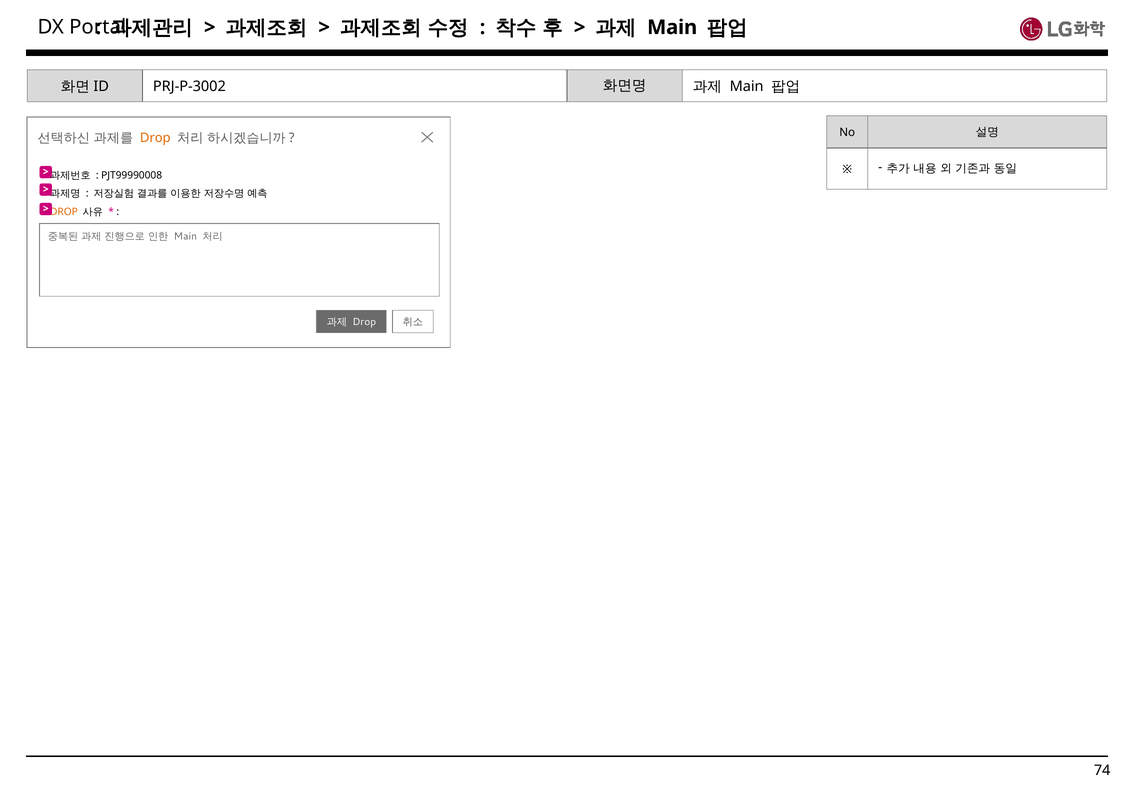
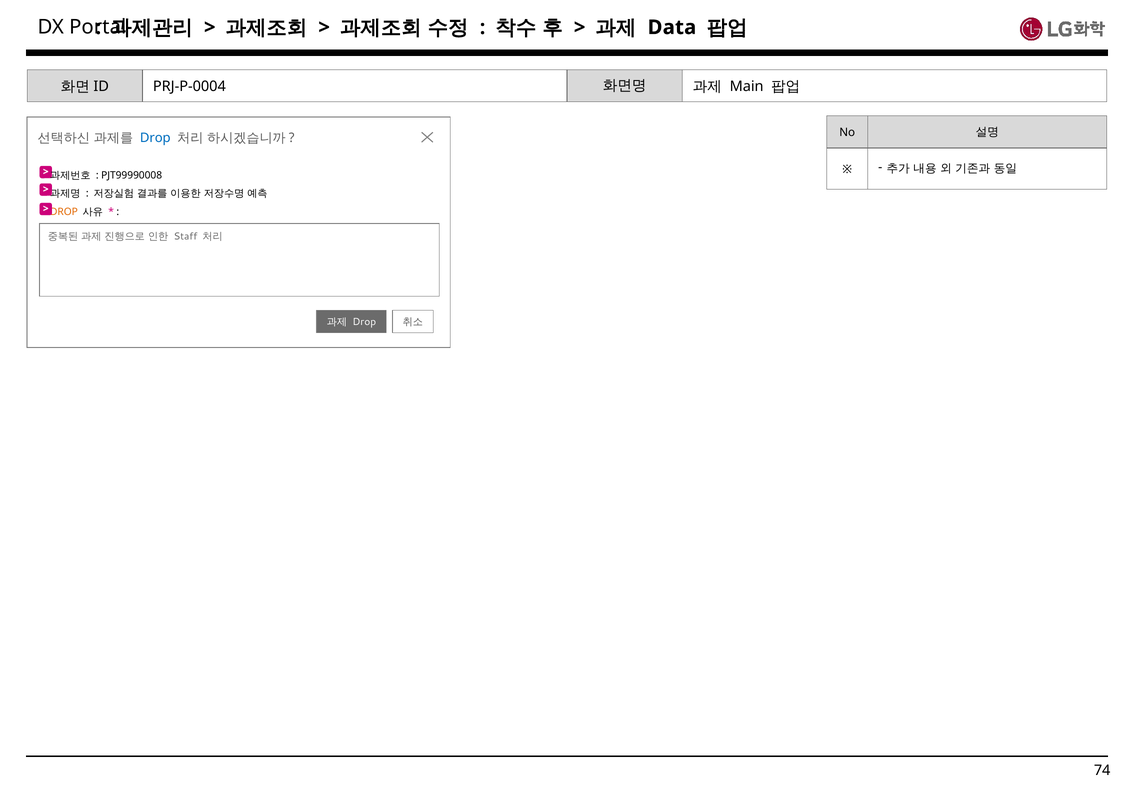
Main at (672, 27): Main -> Data
PRJ-P-3002: PRJ-P-3002 -> PRJ-P-0004
Drop at (155, 138) colour: orange -> blue
Main at (185, 236): Main -> Staff
